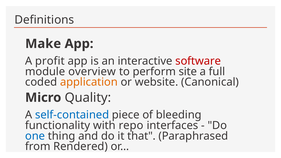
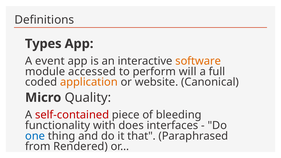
Make: Make -> Types
profit: profit -> event
software colour: red -> orange
overview: overview -> accessed
site: site -> will
self-contained colour: blue -> red
repo: repo -> does
